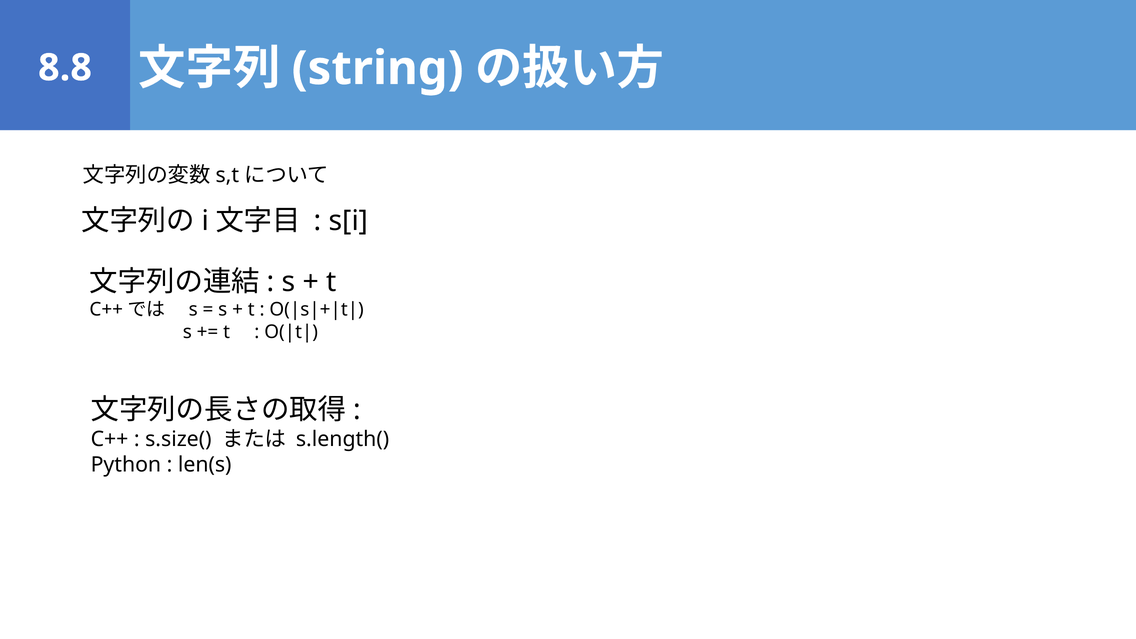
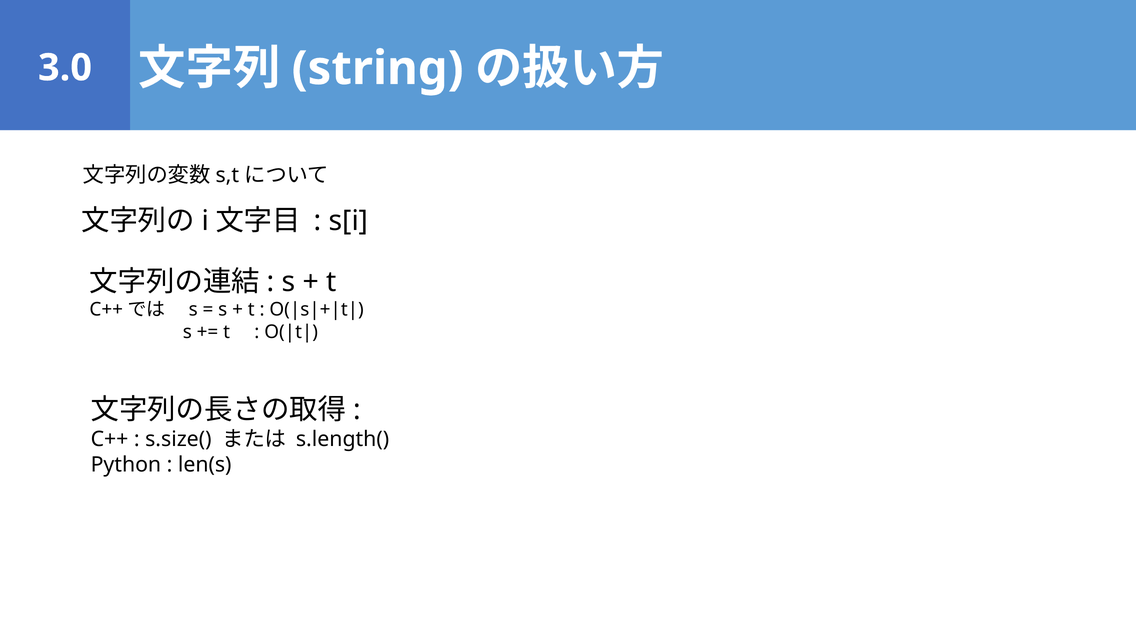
8.8: 8.8 -> 3.0
